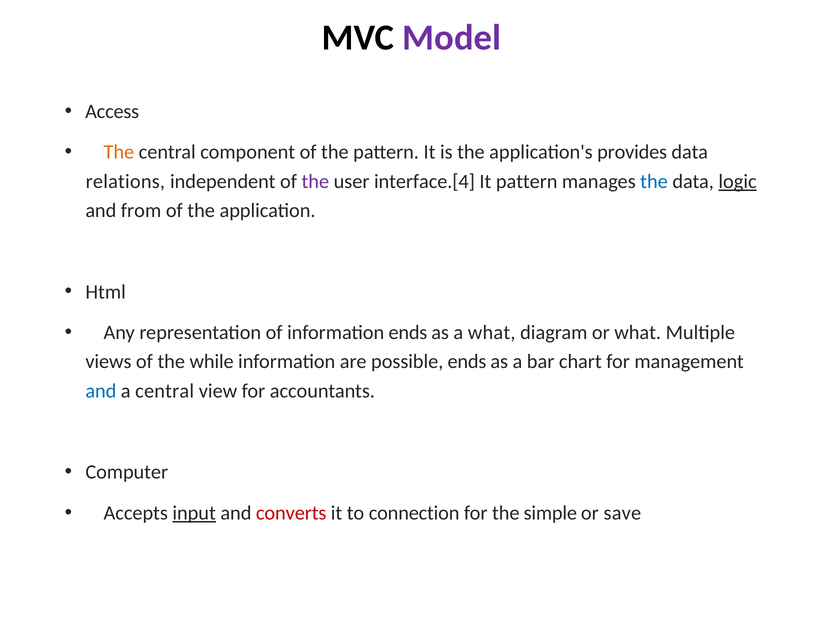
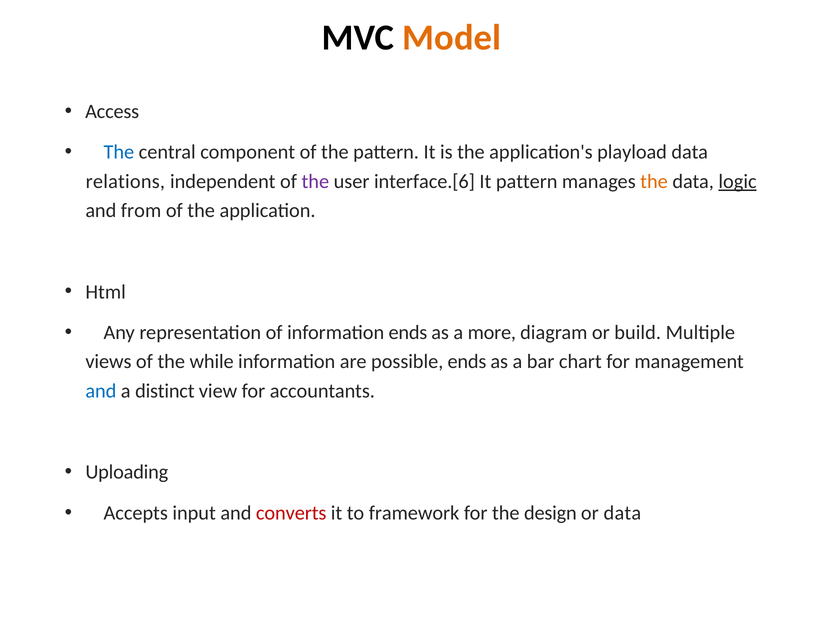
Model colour: purple -> orange
The at (119, 152) colour: orange -> blue
provides: provides -> playload
interface.[4: interface.[4 -> interface.[6
the at (654, 181) colour: blue -> orange
a what: what -> more
or what: what -> build
a central: central -> distinct
Computer: Computer -> Uploading
input underline: present -> none
connection: connection -> framework
simple: simple -> design
or save: save -> data
